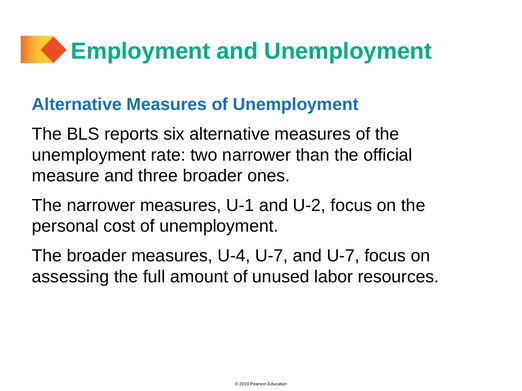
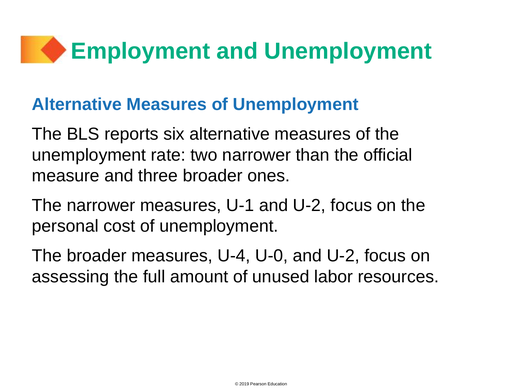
U-4 U-7: U-7 -> U-0
U-7 at (343, 256): U-7 -> U-2
